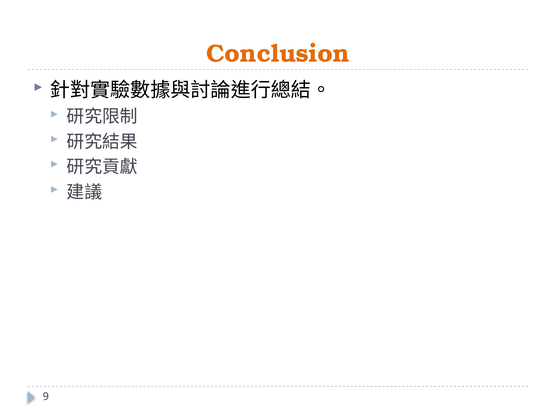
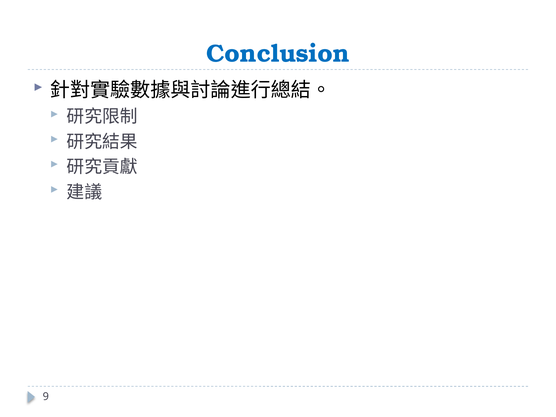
Conclusion colour: orange -> blue
